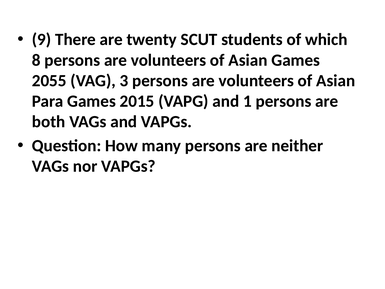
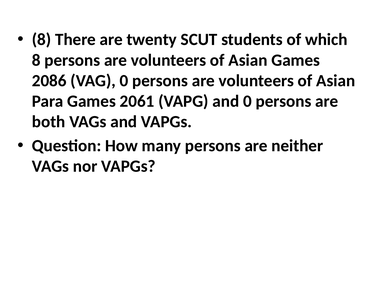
9 at (42, 40): 9 -> 8
2055: 2055 -> 2086
VAG 3: 3 -> 0
2015: 2015 -> 2061
and 1: 1 -> 0
